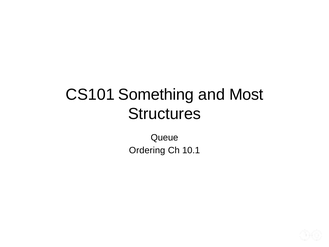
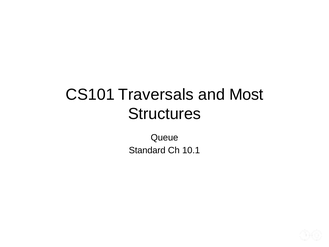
Something: Something -> Traversals
Ordering: Ordering -> Standard
